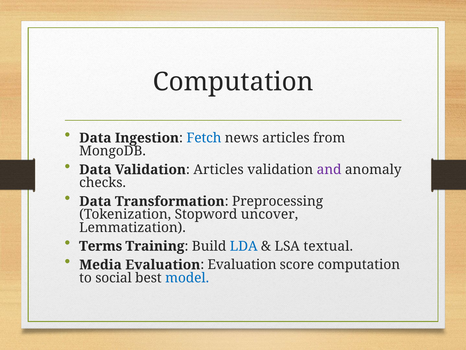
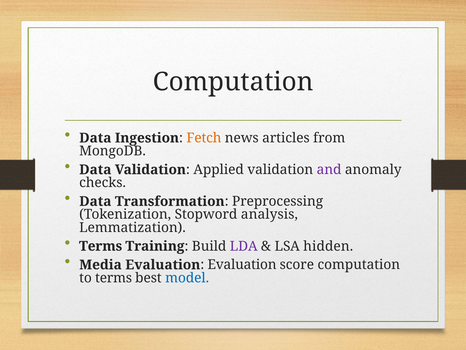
Fetch colour: blue -> orange
Validation Articles: Articles -> Applied
uncover: uncover -> analysis
LDA colour: blue -> purple
textual: textual -> hidden
to social: social -> terms
